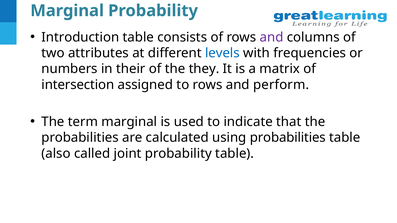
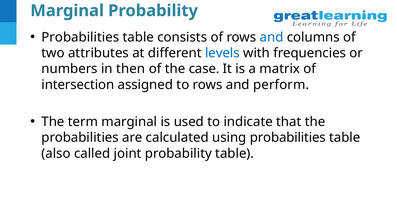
Introduction at (80, 37): Introduction -> Probabilities
and at (272, 37) colour: purple -> blue
their: their -> then
they: they -> case
